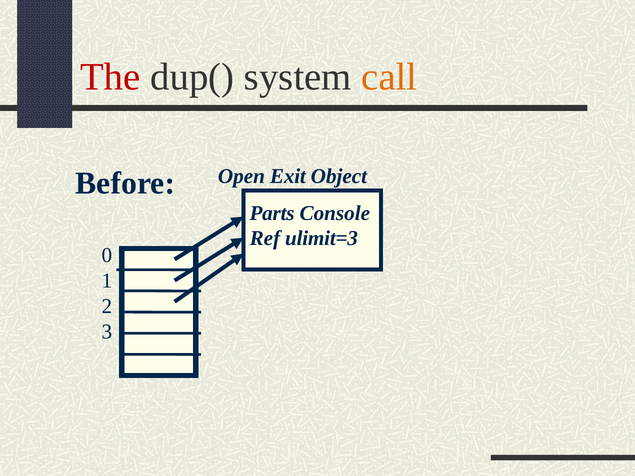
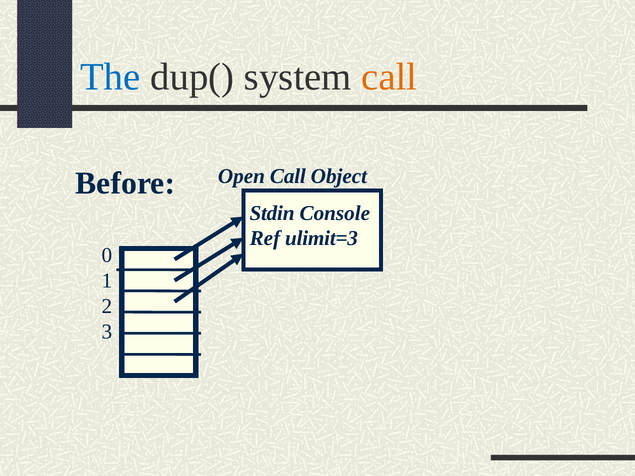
The colour: red -> blue
Open Exit: Exit -> Call
Parts: Parts -> Stdin
